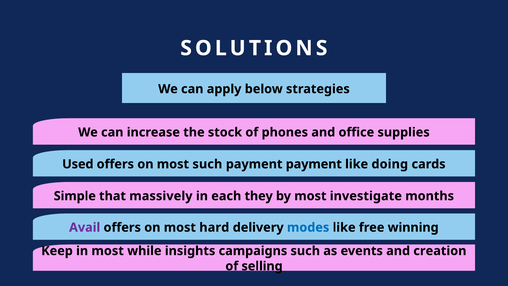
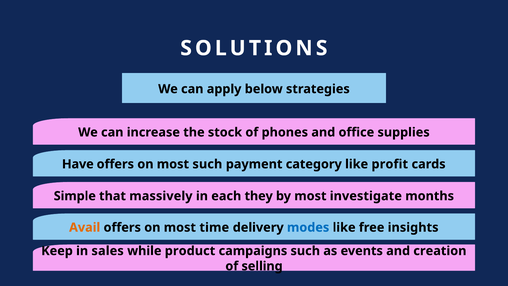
Used: Used -> Have
payment payment: payment -> category
doing: doing -> profit
Avail colour: purple -> orange
hard: hard -> time
winning: winning -> insights
in most: most -> sales
insights: insights -> product
